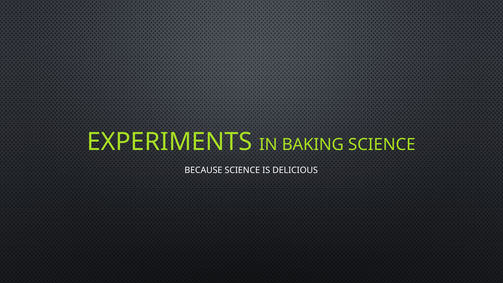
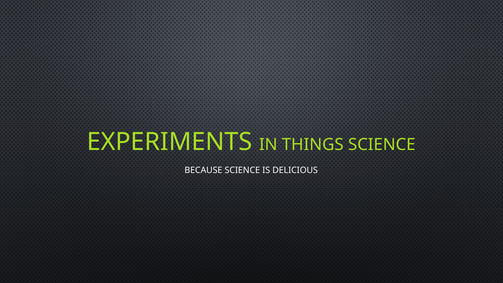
BAKING: BAKING -> THINGS
